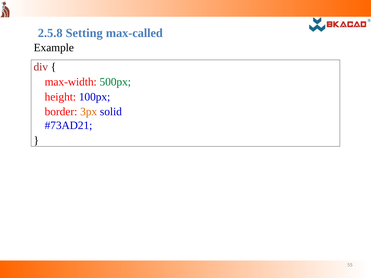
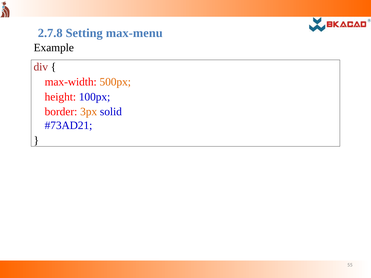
2.5.8: 2.5.8 -> 2.7.8
max-called: max-called -> max-menu
500px colour: green -> orange
